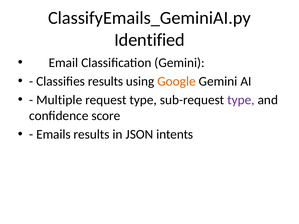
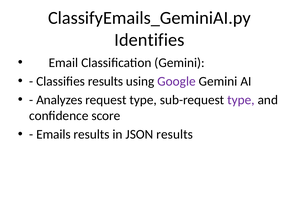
Identified: Identified -> Identifies
Google colour: orange -> purple
Multiple: Multiple -> Analyzes
JSON intents: intents -> results
